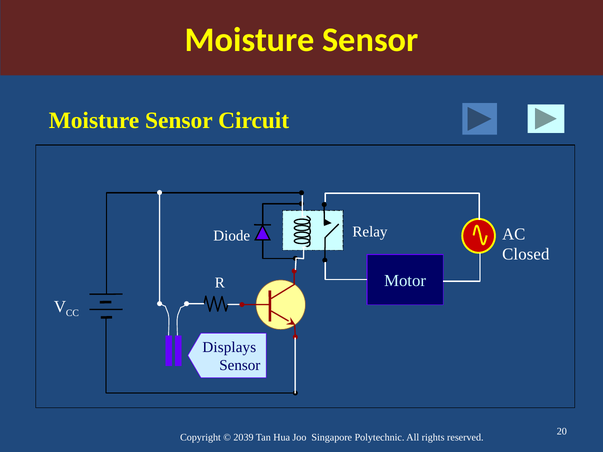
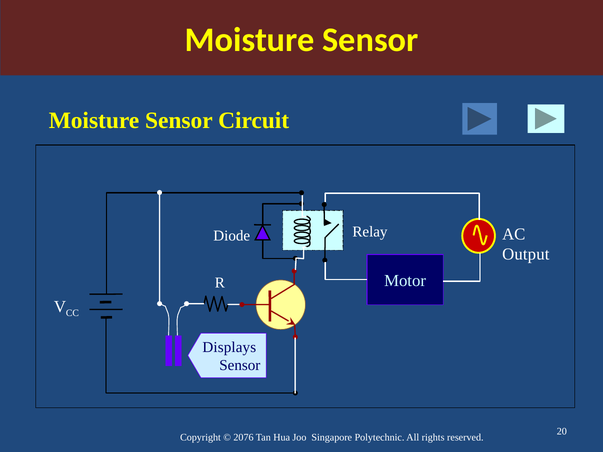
Closed: Closed -> Output
2039: 2039 -> 2076
